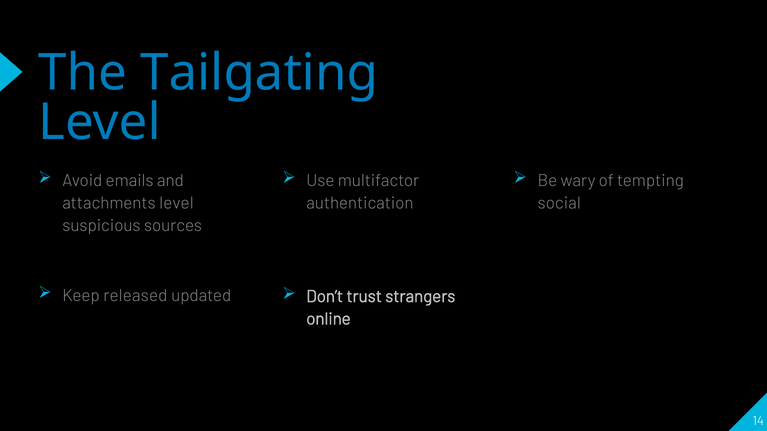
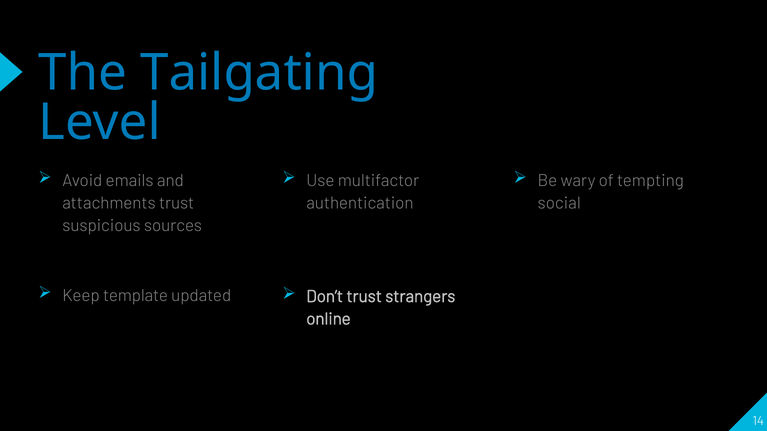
attachments level: level -> trust
released: released -> template
